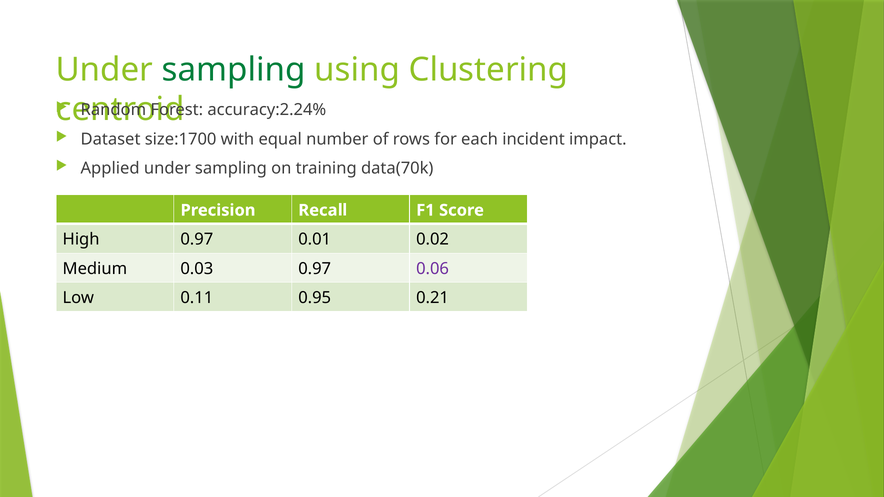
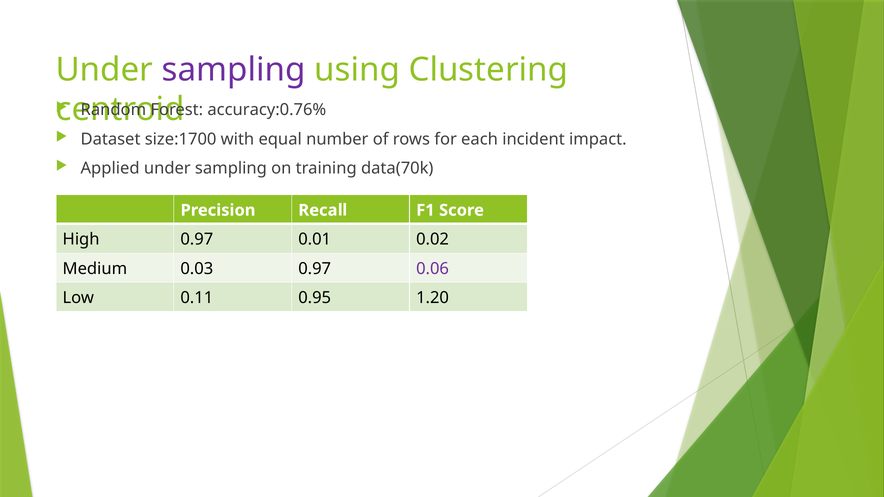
sampling at (234, 70) colour: green -> purple
accuracy:2.24%: accuracy:2.24% -> accuracy:0.76%
0.21: 0.21 -> 1.20
